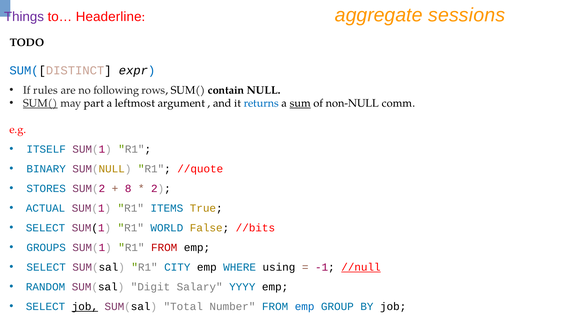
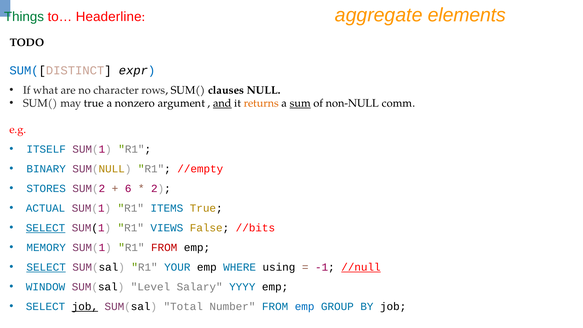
Things colour: purple -> green
sessions: sessions -> elements
rules: rules -> what
following: following -> character
contain: contain -> clauses
SUM( at (40, 103) underline: present -> none
may part: part -> true
leftmost: leftmost -> nonzero
and underline: none -> present
returns colour: blue -> orange
//quote: //quote -> //empty
8: 8 -> 6
SELECT at (46, 228) underline: none -> present
WORLD: WORLD -> VIEWS
GROUPS: GROUPS -> MEMORY
SELECT at (46, 267) underline: none -> present
CITY: CITY -> YOUR
RANDOM: RANDOM -> WINDOW
Digit: Digit -> Level
